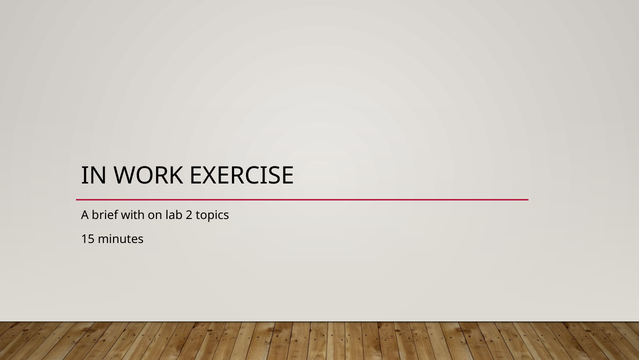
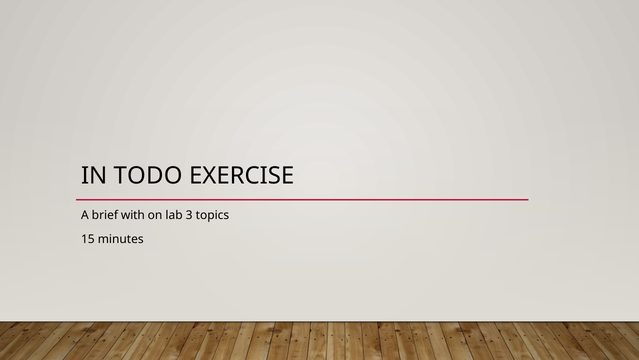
WORK: WORK -> TODO
2: 2 -> 3
